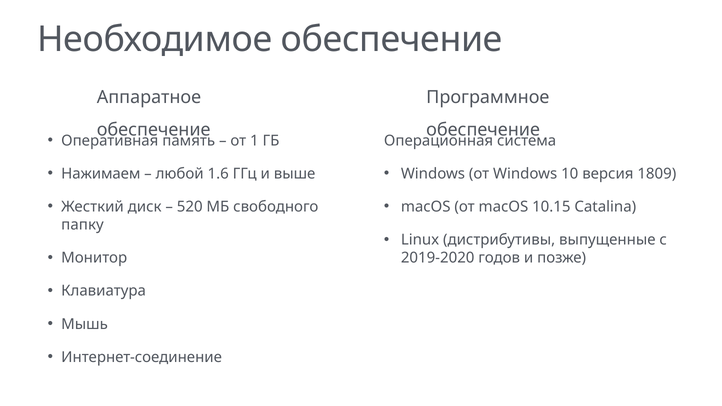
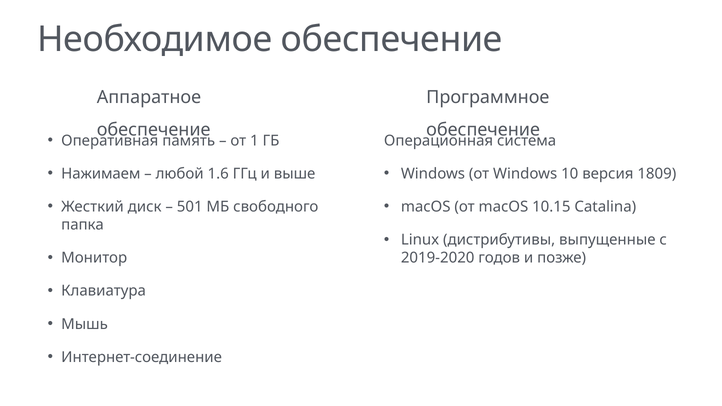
520: 520 -> 501
папку: папку -> папка
